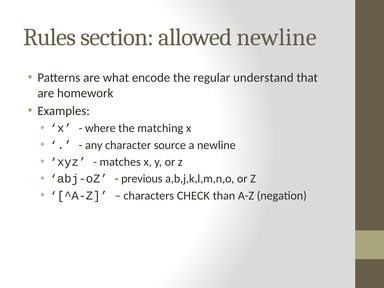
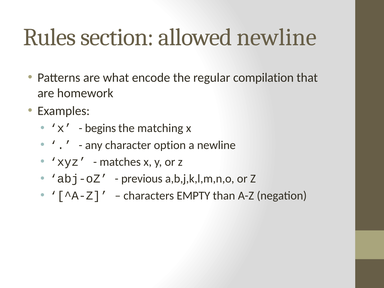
understand: understand -> compilation
where: where -> begins
source: source -> option
CHECK: CHECK -> EMPTY
